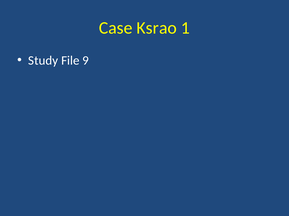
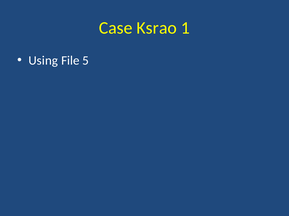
Study: Study -> Using
9: 9 -> 5
